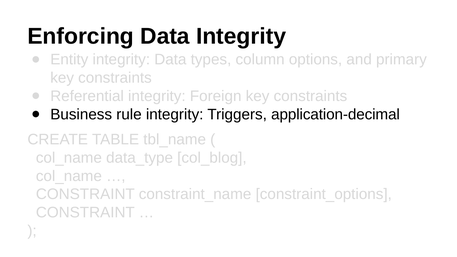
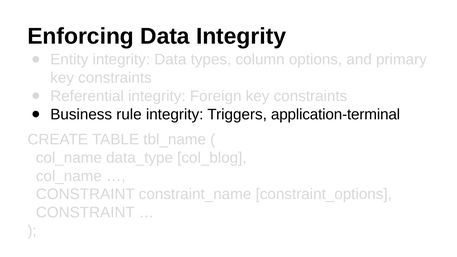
application-decimal: application-decimal -> application-terminal
